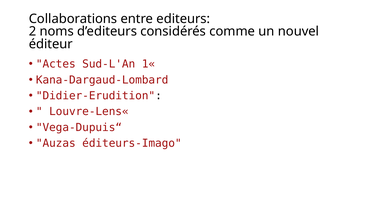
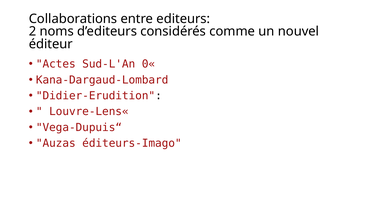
1«: 1« -> 0«
